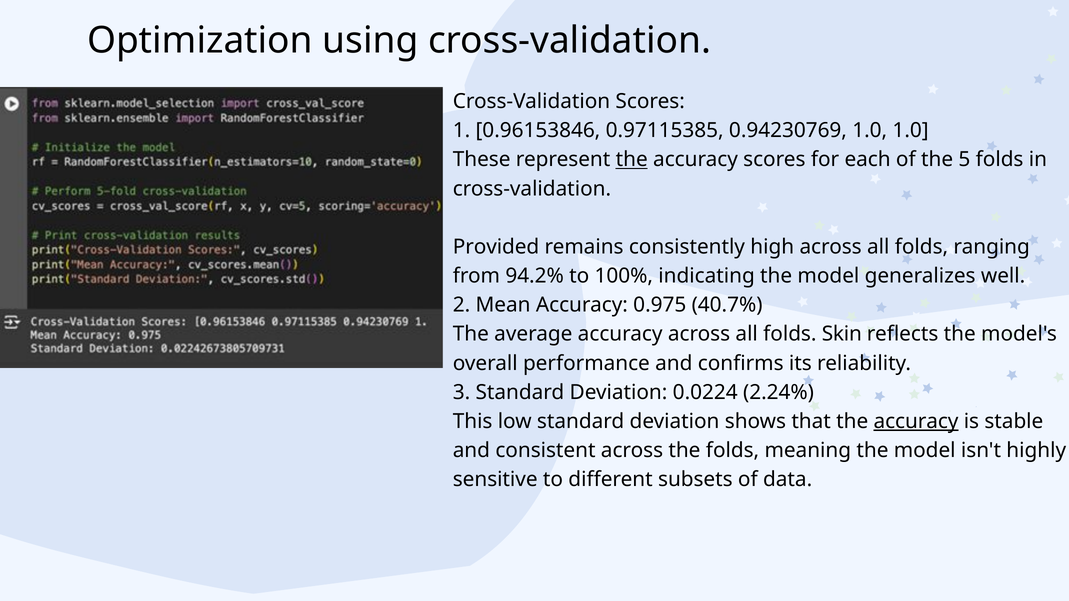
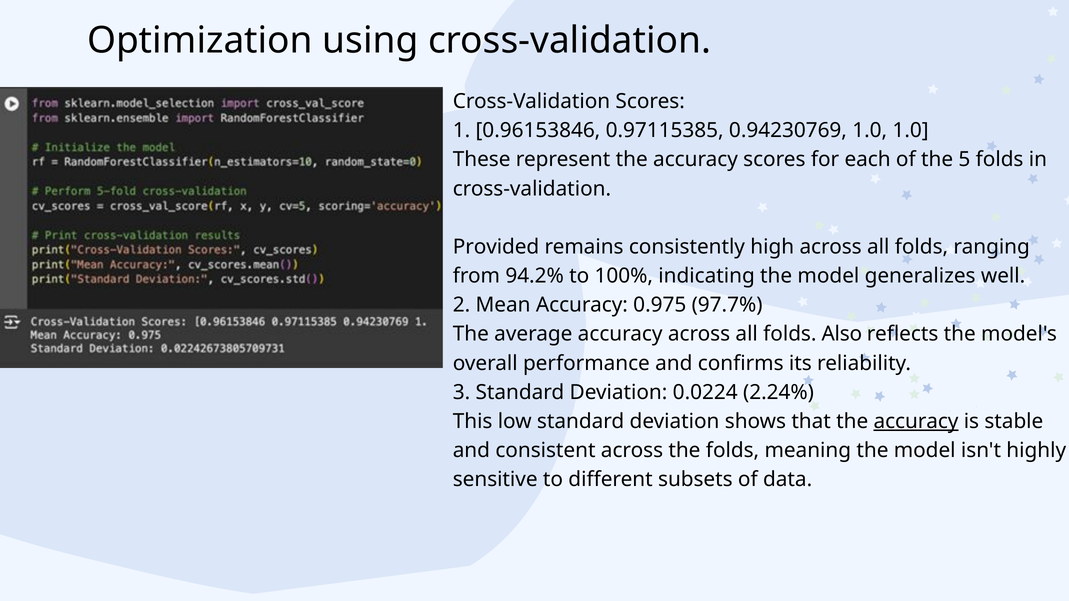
the at (632, 160) underline: present -> none
40.7%: 40.7% -> 97.7%
Skin: Skin -> Also
